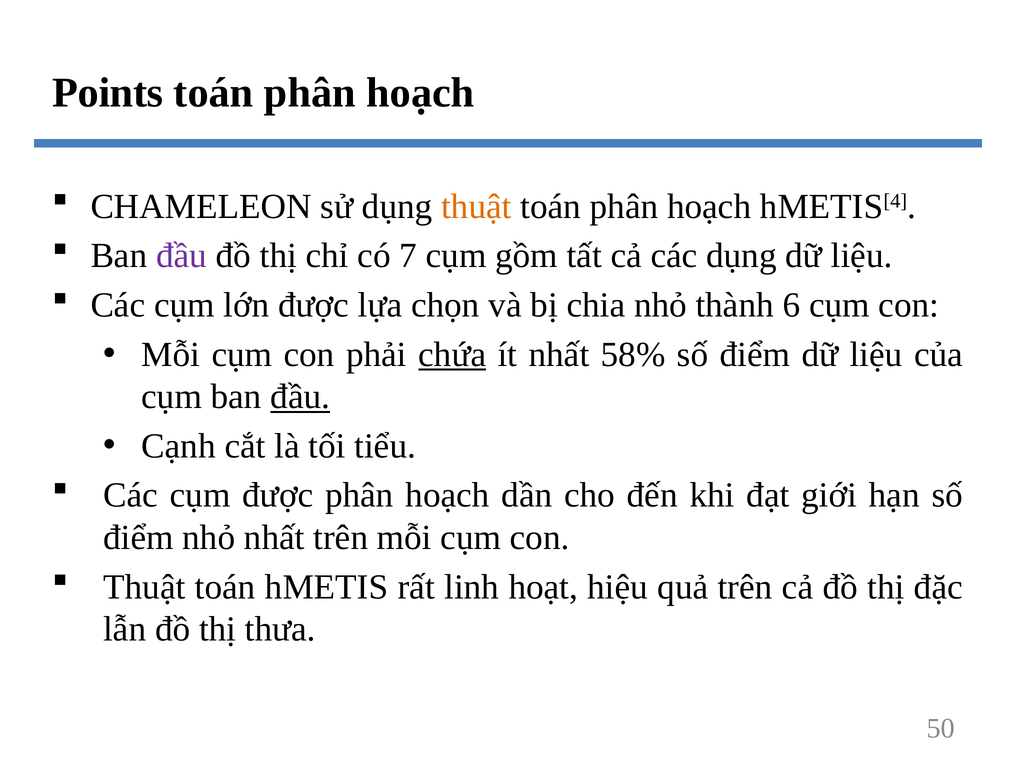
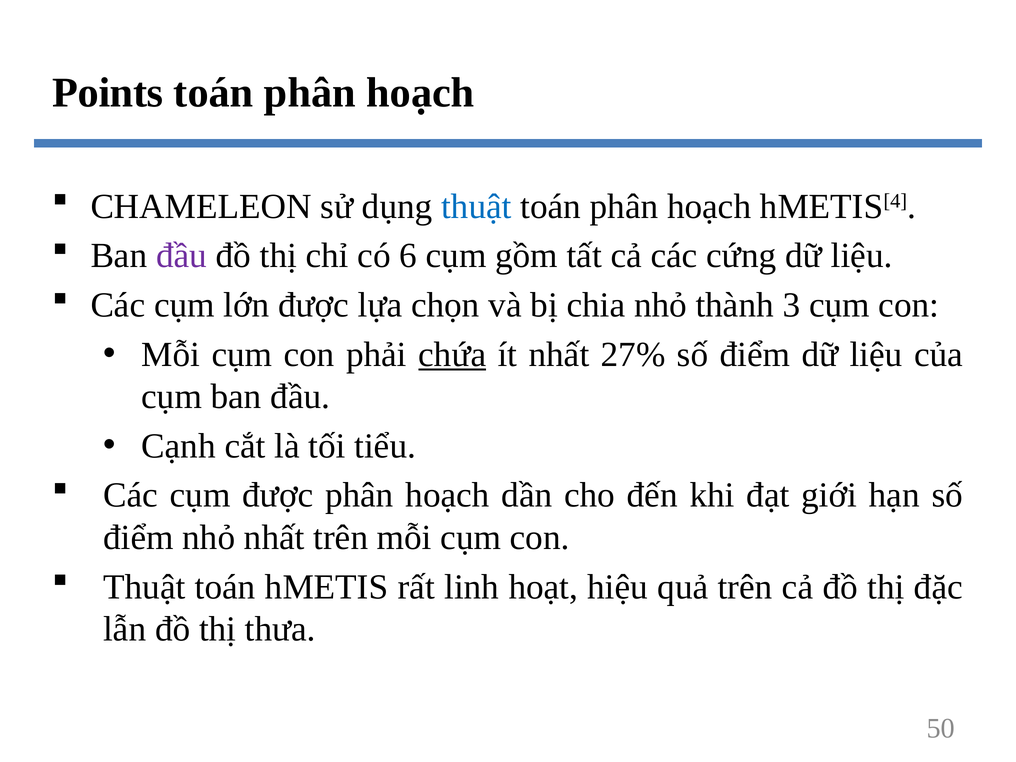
thuật at (476, 206) colour: orange -> blue
7: 7 -> 6
các dụng: dụng -> cứng
6: 6 -> 3
58%: 58% -> 27%
đầu at (300, 397) underline: present -> none
